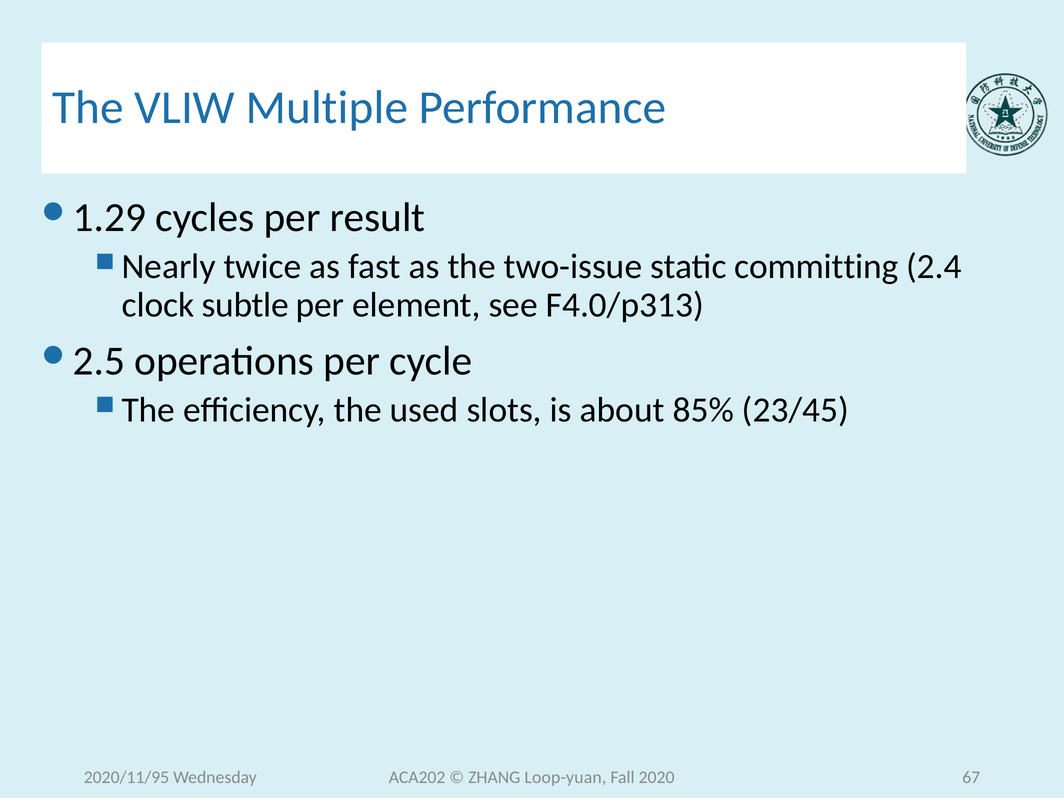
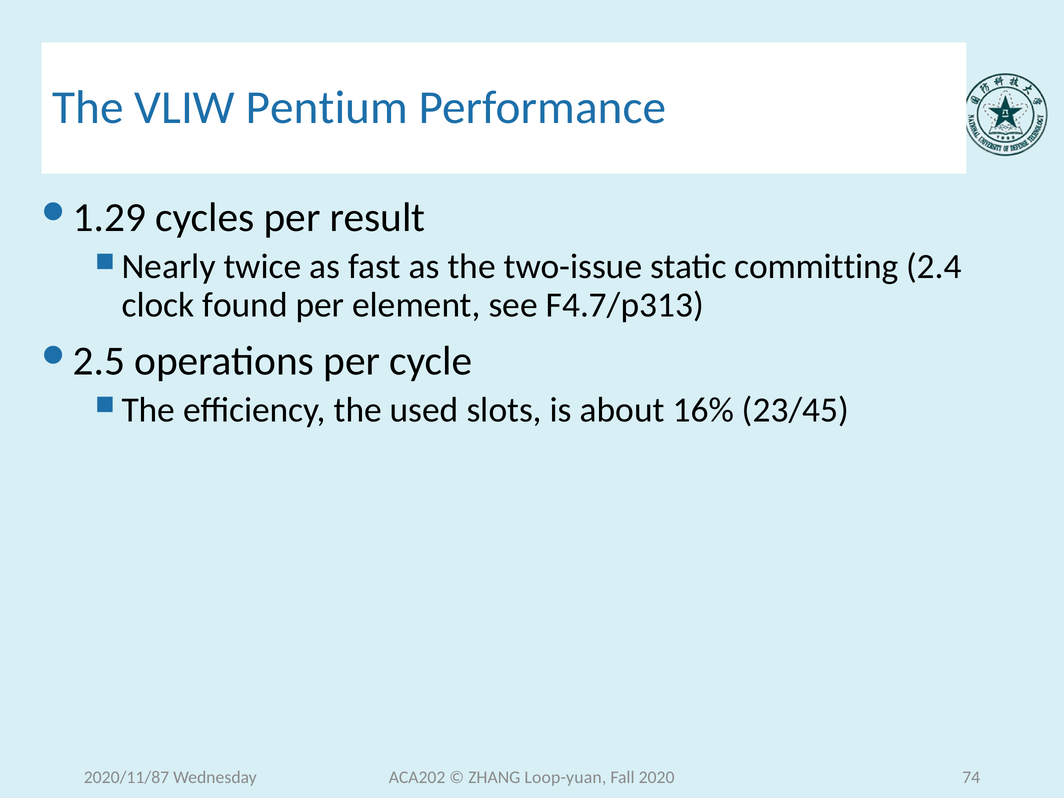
Multiple: Multiple -> Pentium
subtle: subtle -> found
F4.0/p313: F4.0/p313 -> F4.7/p313
85%: 85% -> 16%
67: 67 -> 74
2020/11/95: 2020/11/95 -> 2020/11/87
